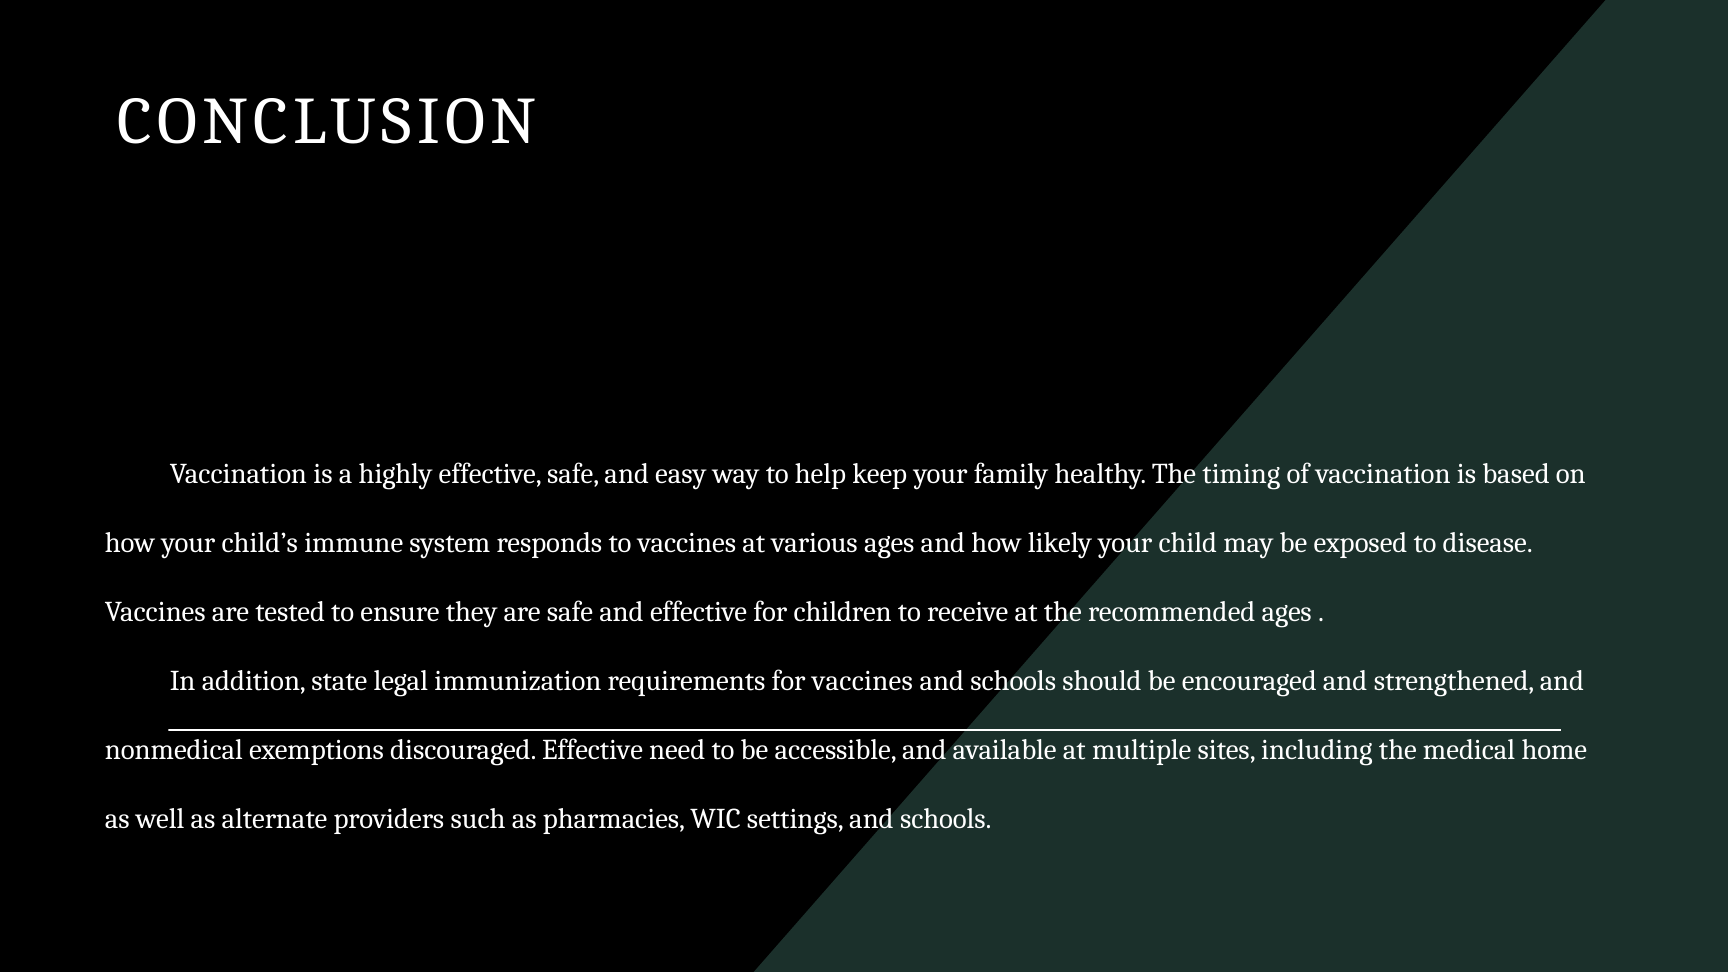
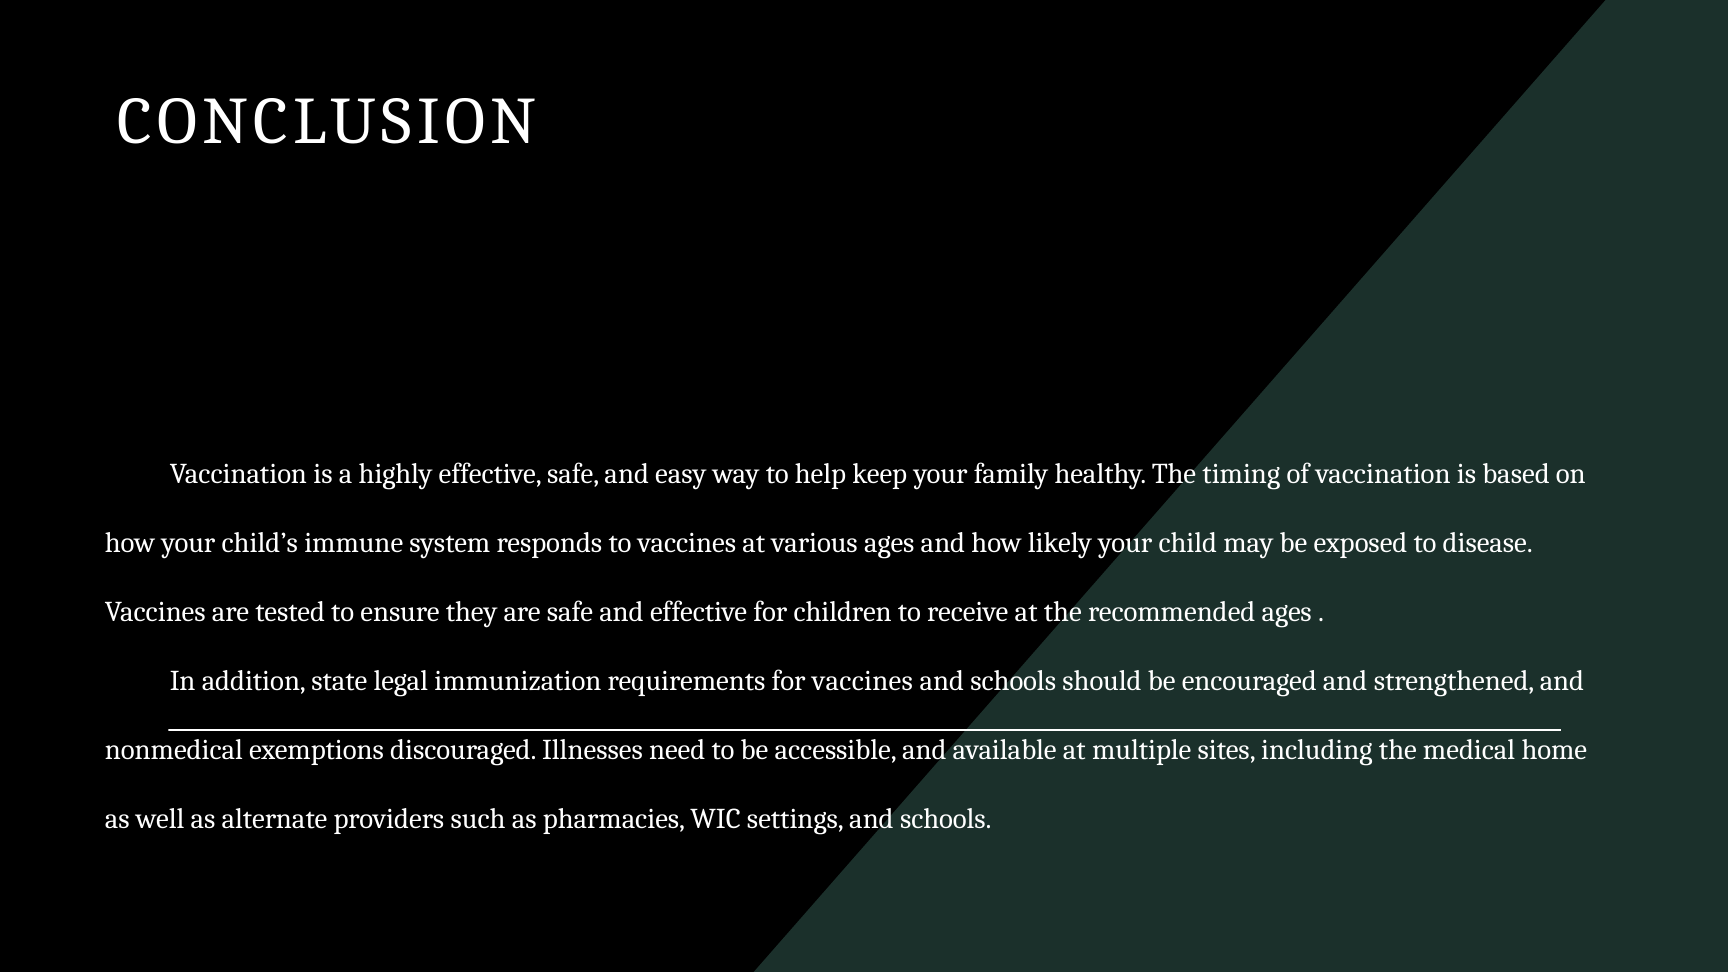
discouraged Effective: Effective -> Illnesses
